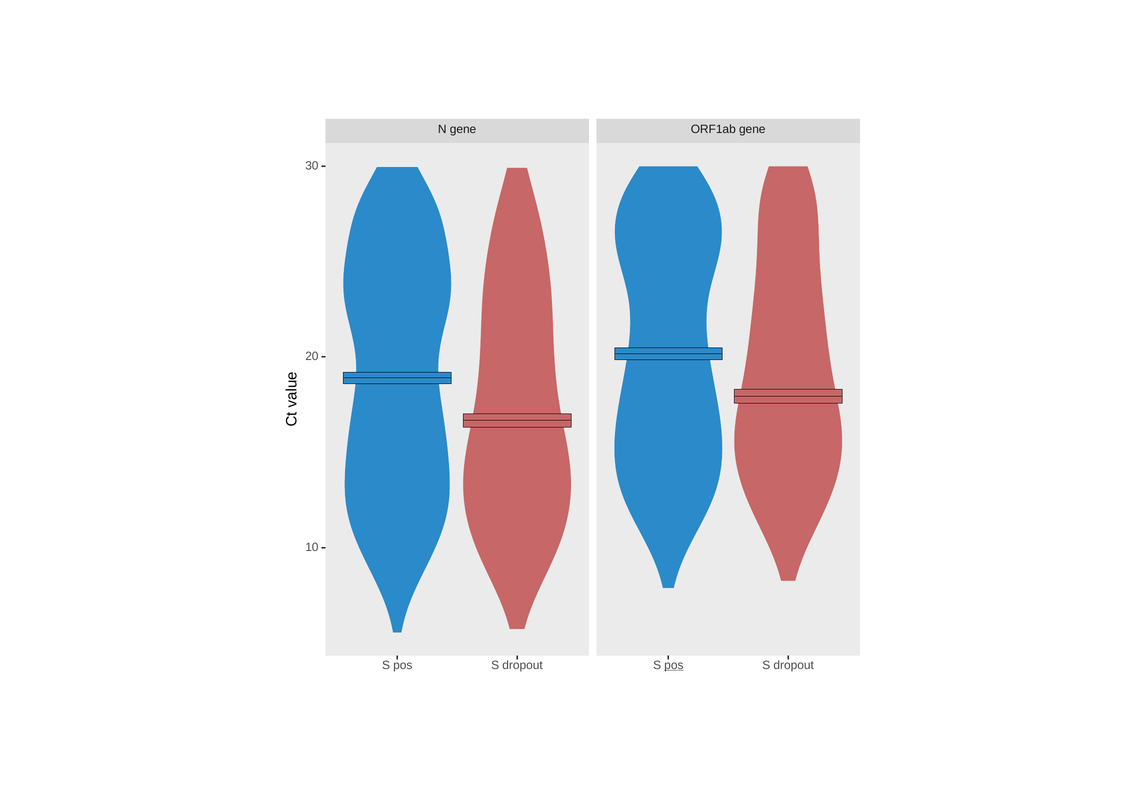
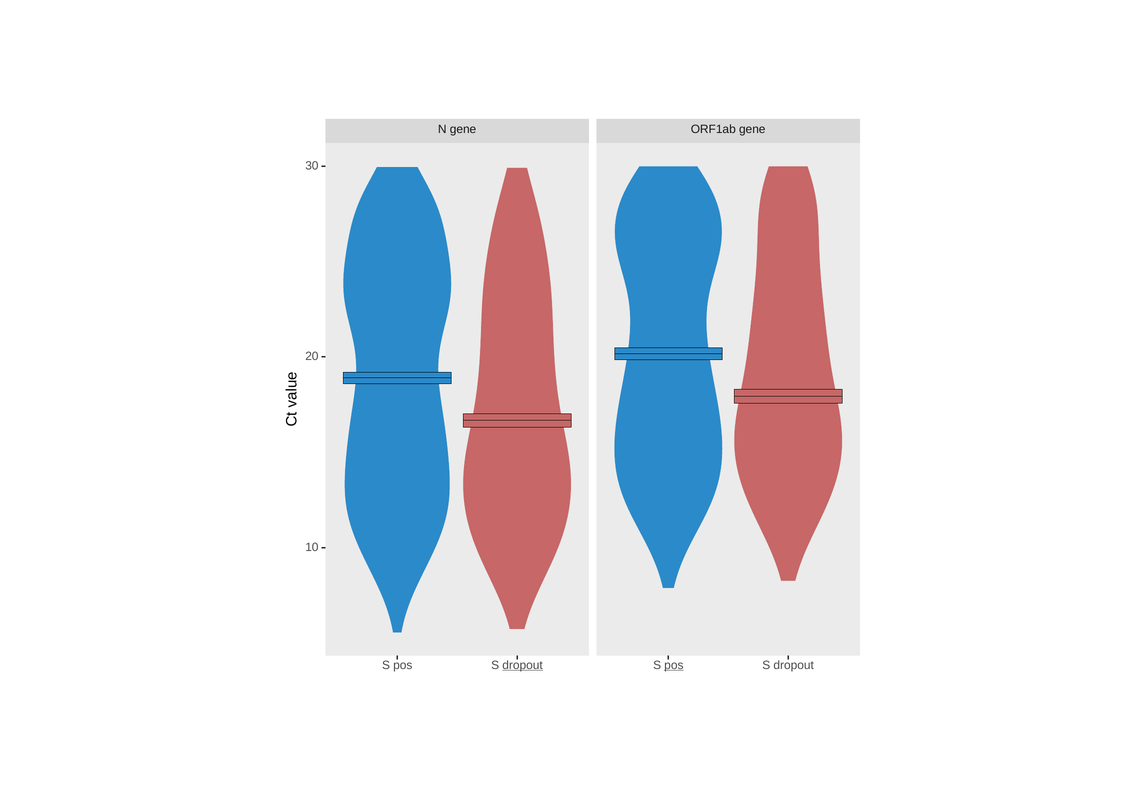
dropout at (523, 665) underline: none -> present
